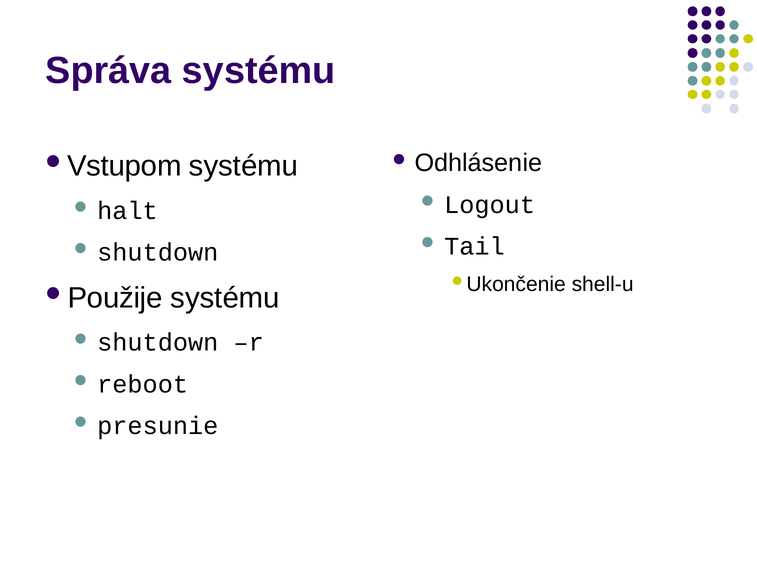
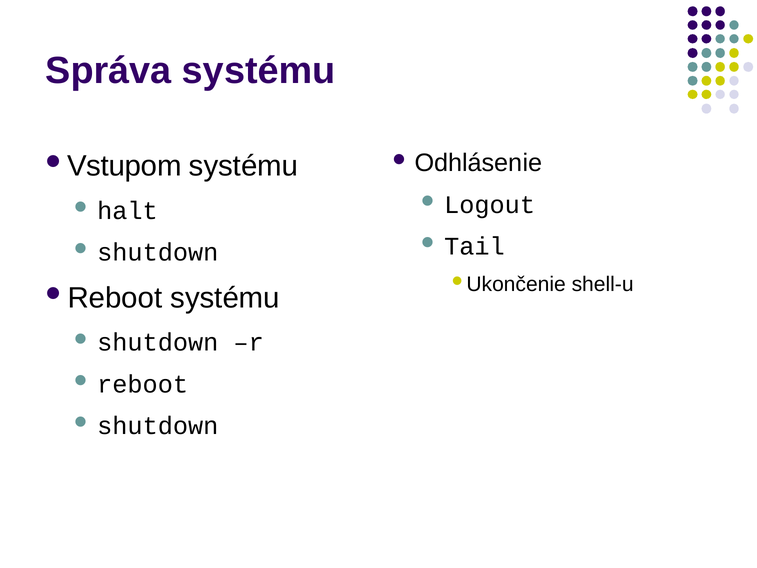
Použije at (115, 298): Použije -> Reboot
presunie at (158, 426): presunie -> shutdown
